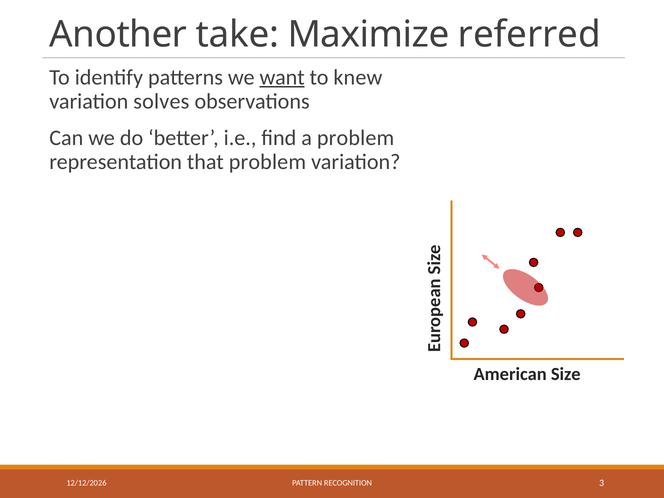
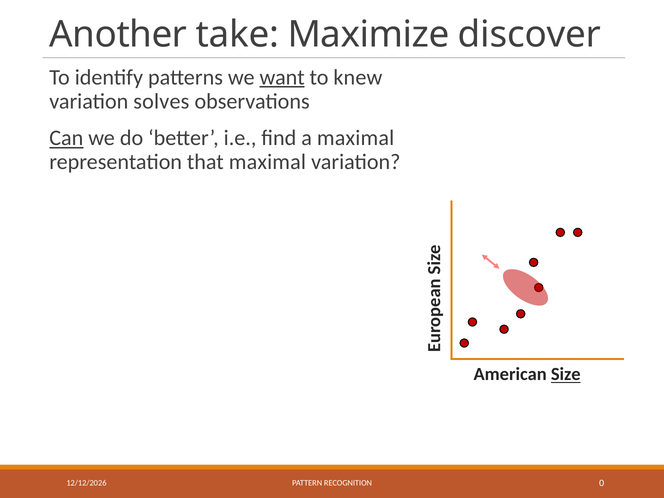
referred: referred -> discover
Can underline: none -> present
a problem: problem -> maximal
that problem: problem -> maximal
Size underline: none -> present
3: 3 -> 0
